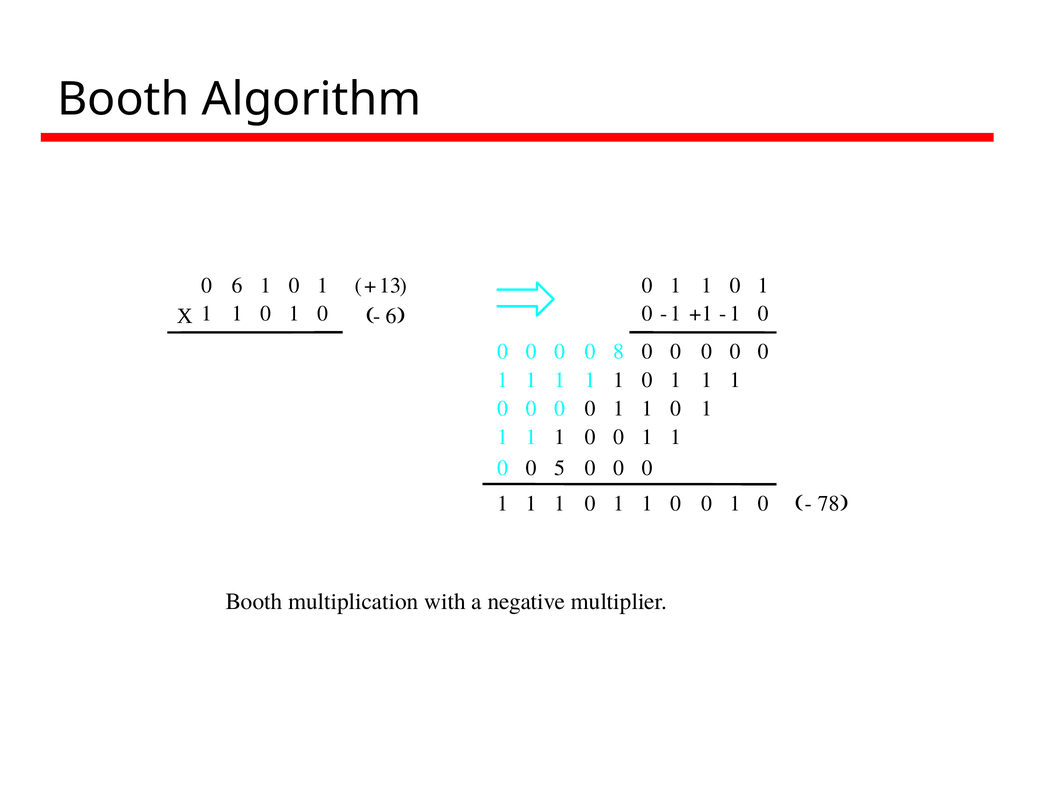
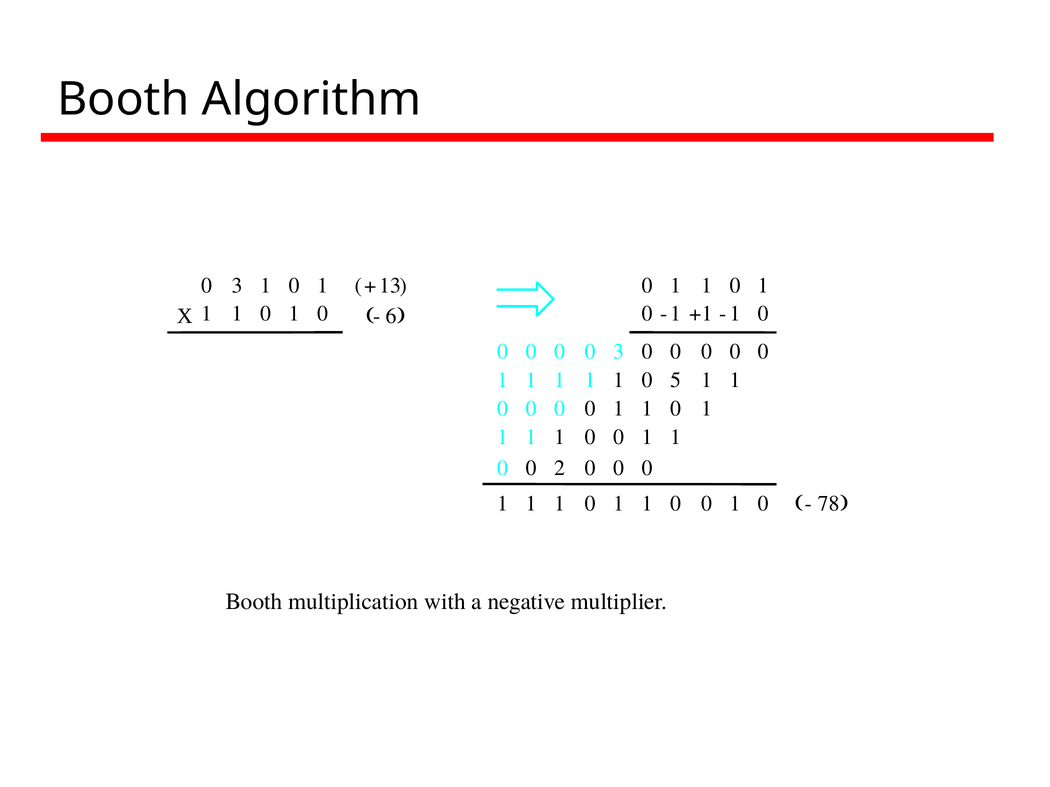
6 at (237, 286): 6 -> 3
0 0 8: 8 -> 3
1 at (676, 380): 1 -> 5
5: 5 -> 2
